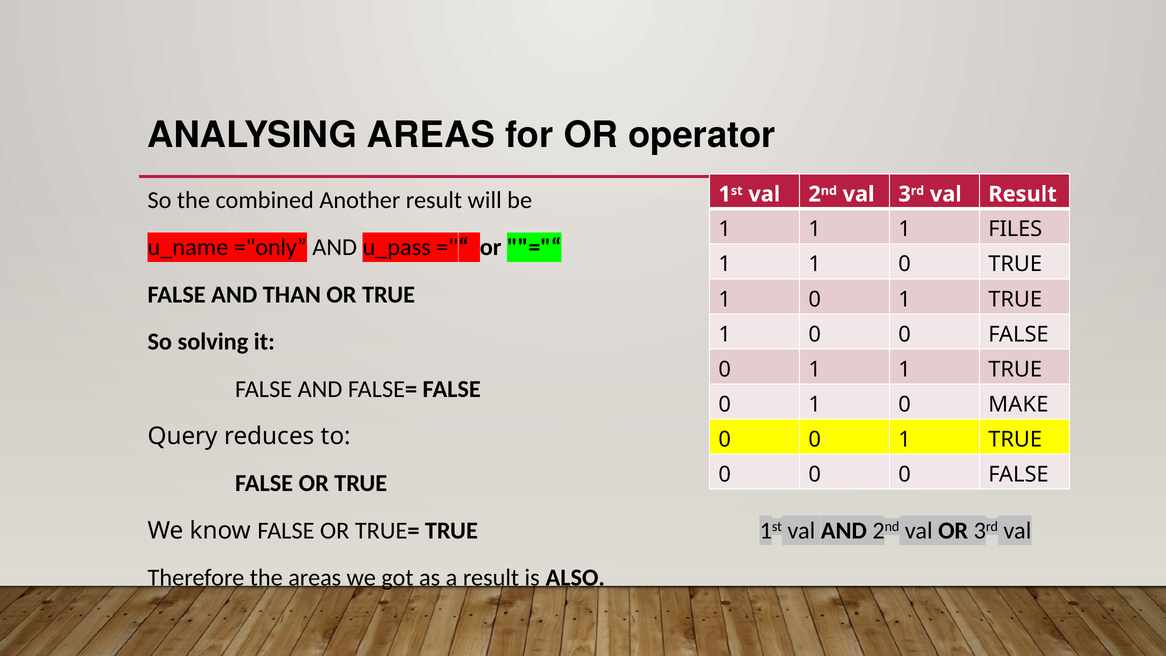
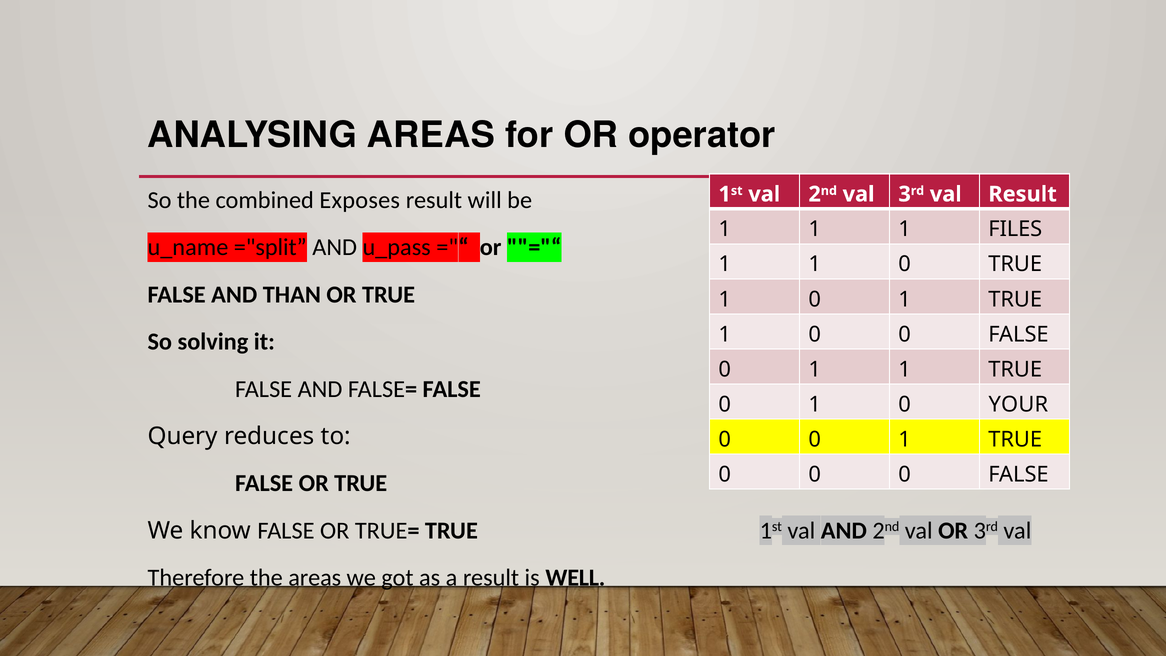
Another: Another -> Exposes
="only: ="only -> ="split
MAKE: MAKE -> YOUR
ALSO: ALSO -> WELL
